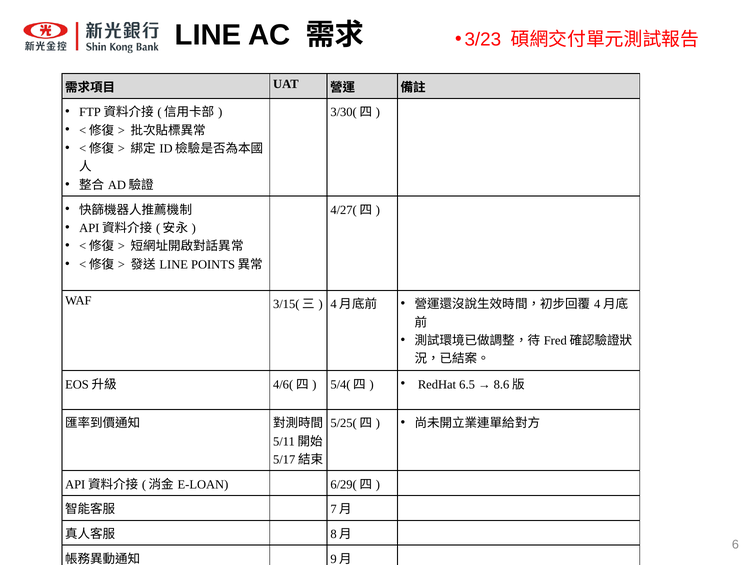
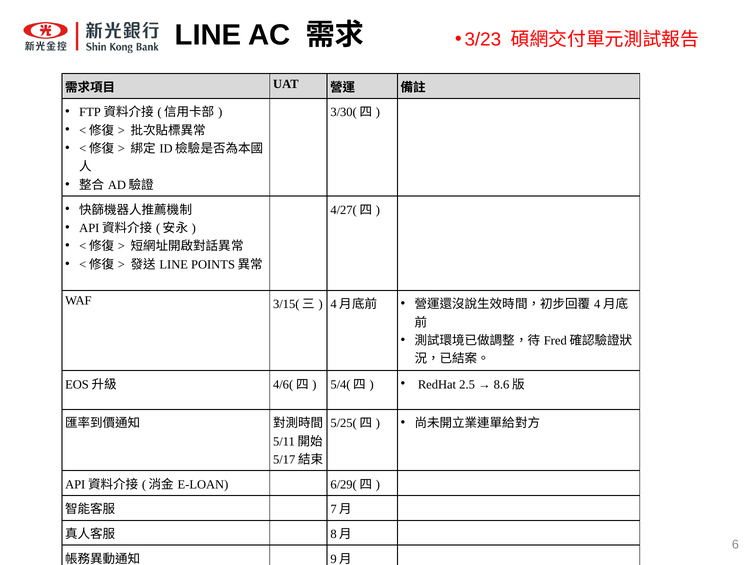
6.5: 6.5 -> 2.5
